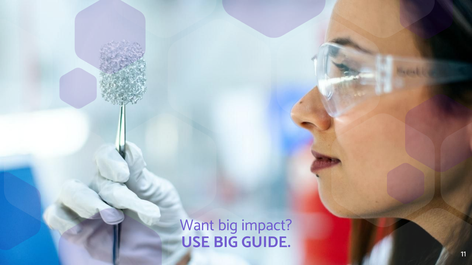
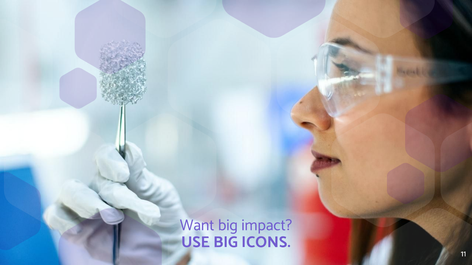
GUIDE: GUIDE -> ICONS
